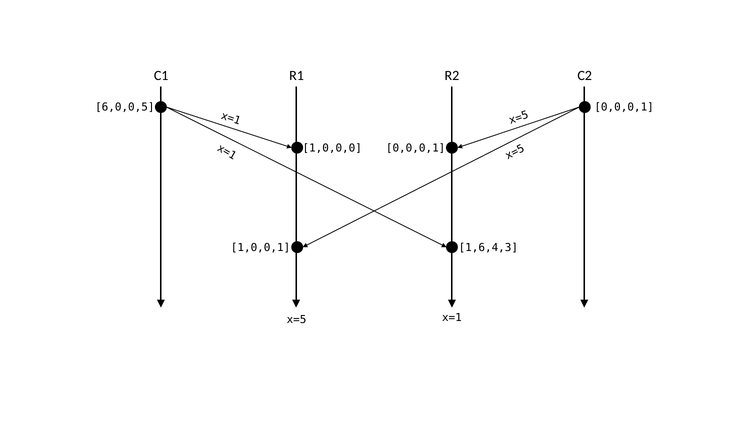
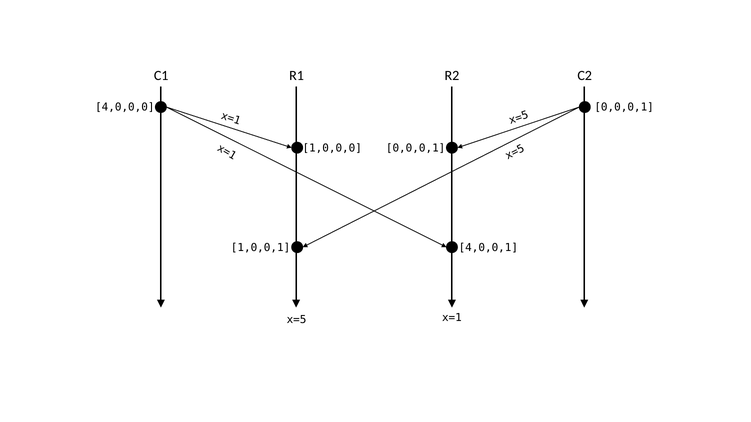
6,0,0,5: 6,0,0,5 -> 4,0,0,0
1,6,4,3: 1,6,4,3 -> 4,0,0,1
